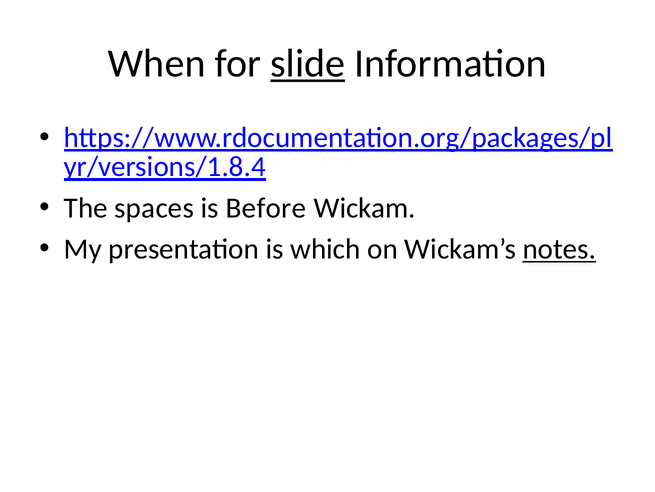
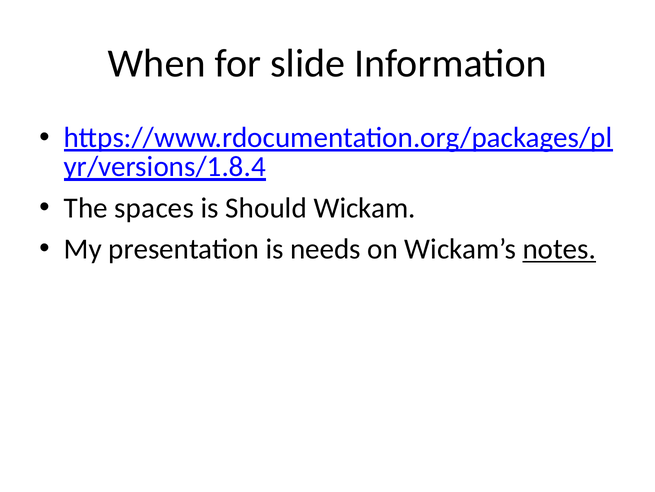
slide underline: present -> none
Before: Before -> Should
which: which -> needs
